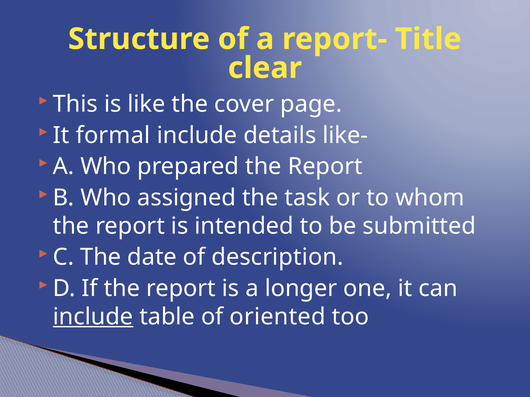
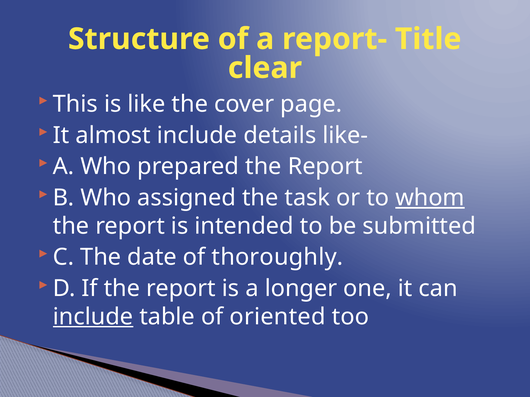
formal: formal -> almost
whom underline: none -> present
description: description -> thoroughly
